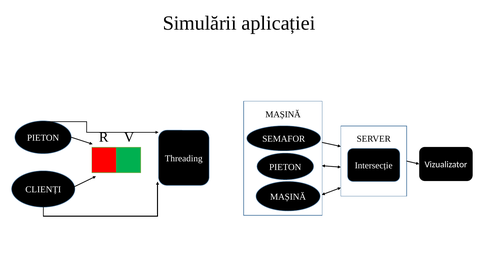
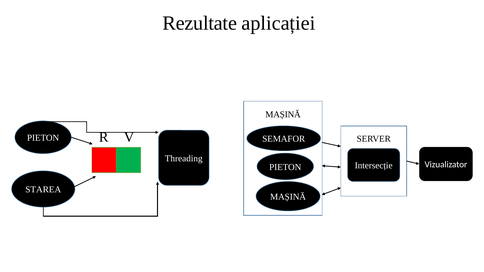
Simulării: Simulării -> Rezultate
CLIENȚI: CLIENȚI -> STAREA
